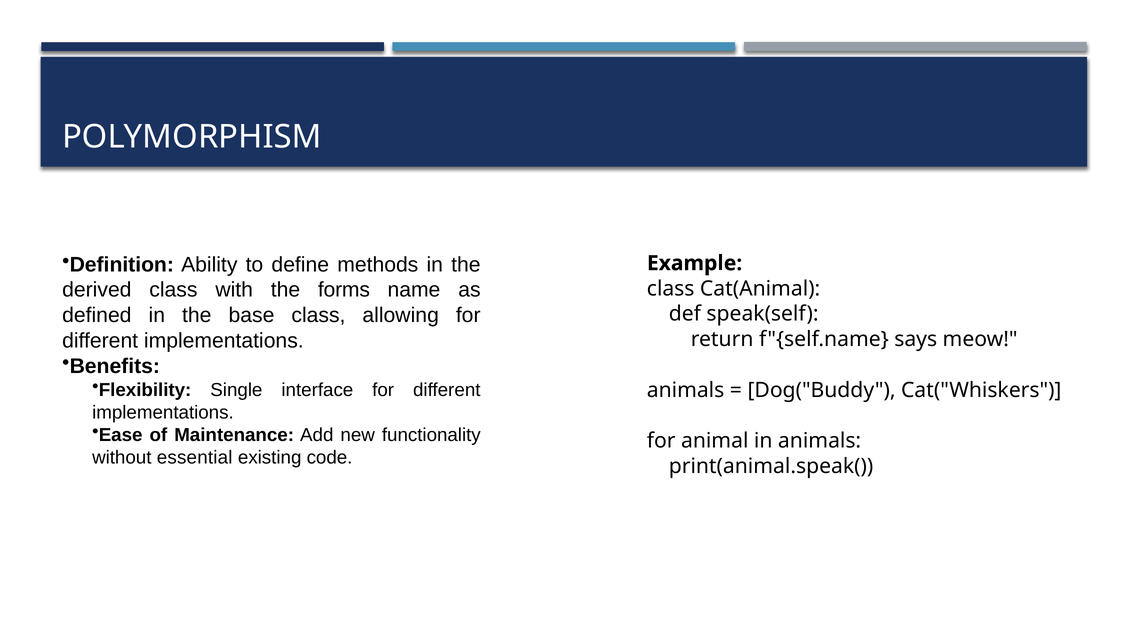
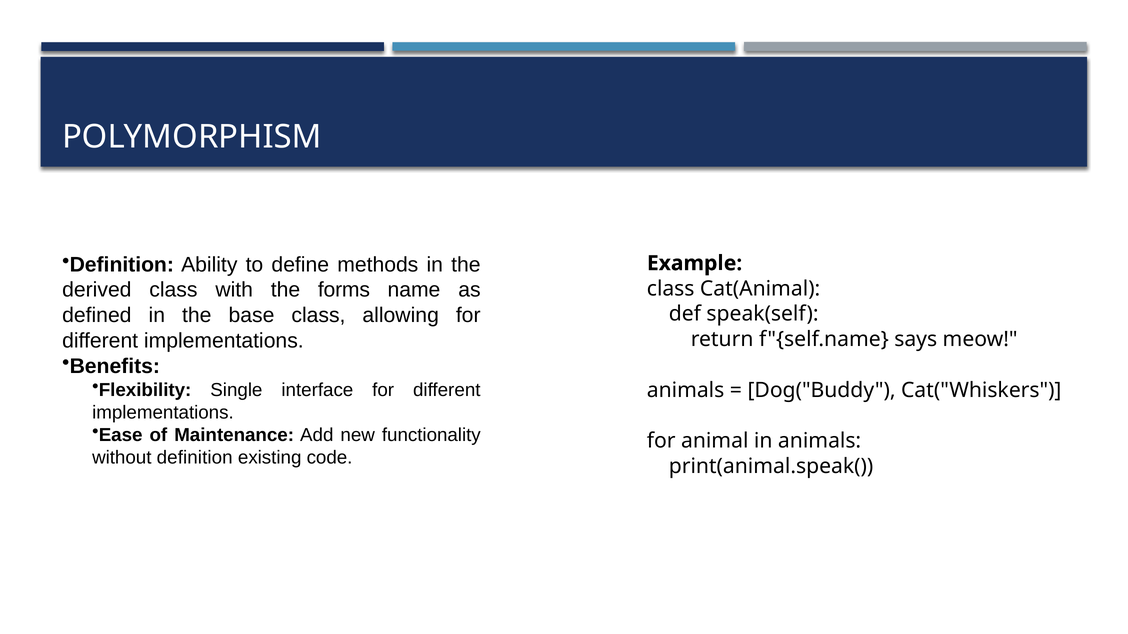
without essential: essential -> definition
